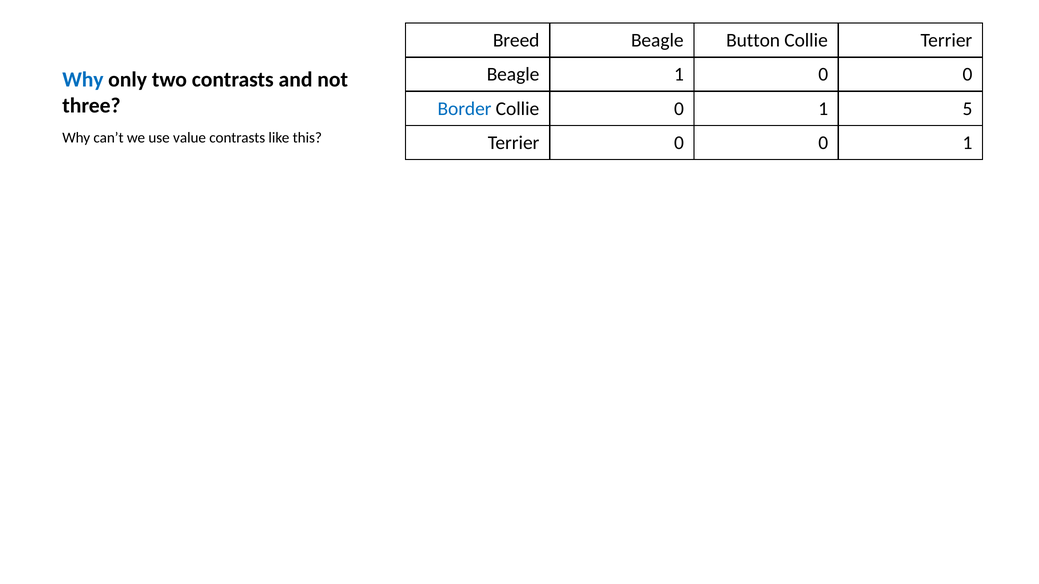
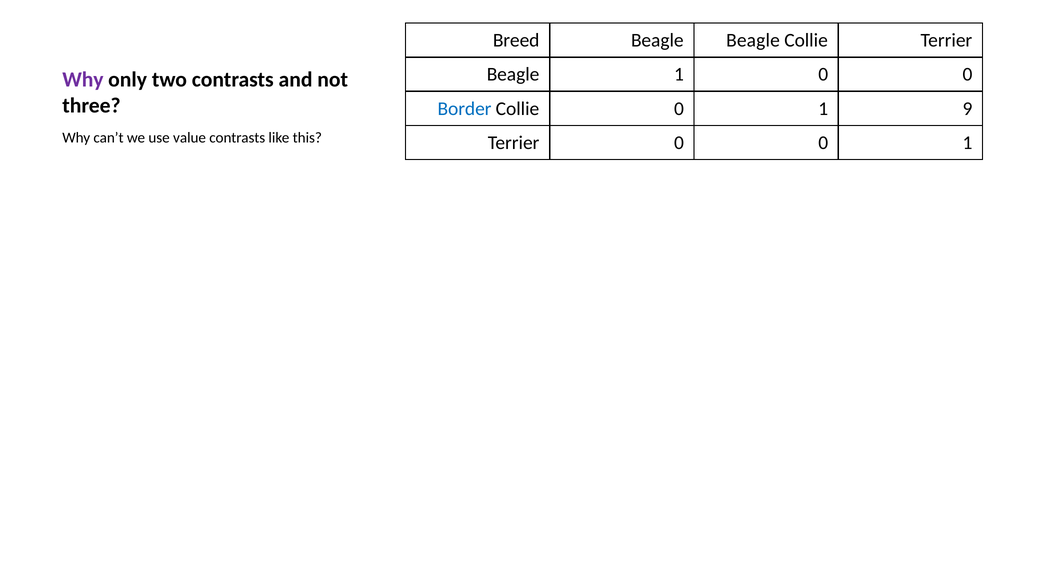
Beagle Button: Button -> Beagle
Why at (83, 80) colour: blue -> purple
5: 5 -> 9
